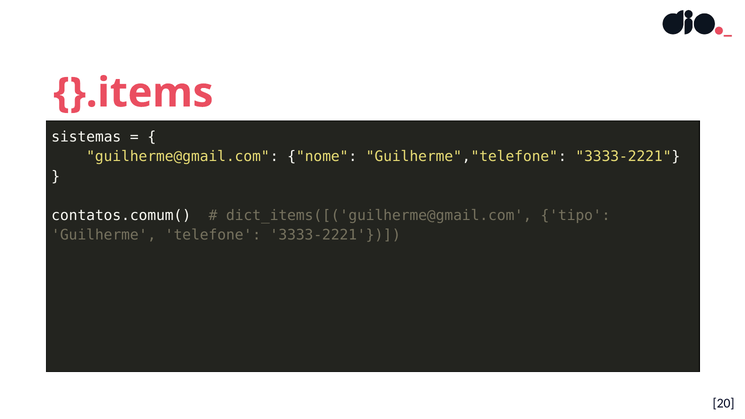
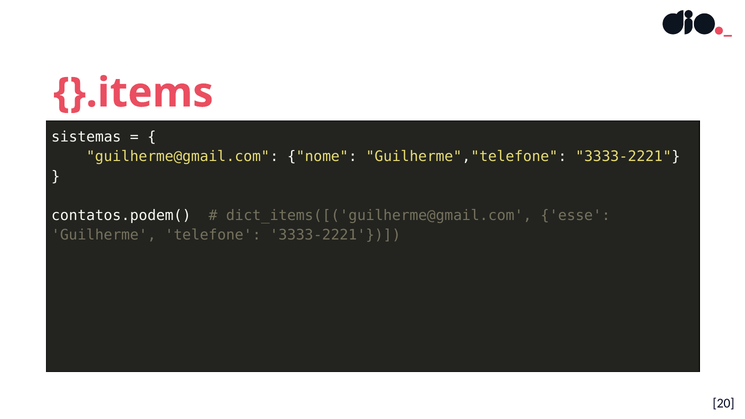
contatos.comum(: contatos.comum( -> contatos.podem(
tipo: tipo -> esse
